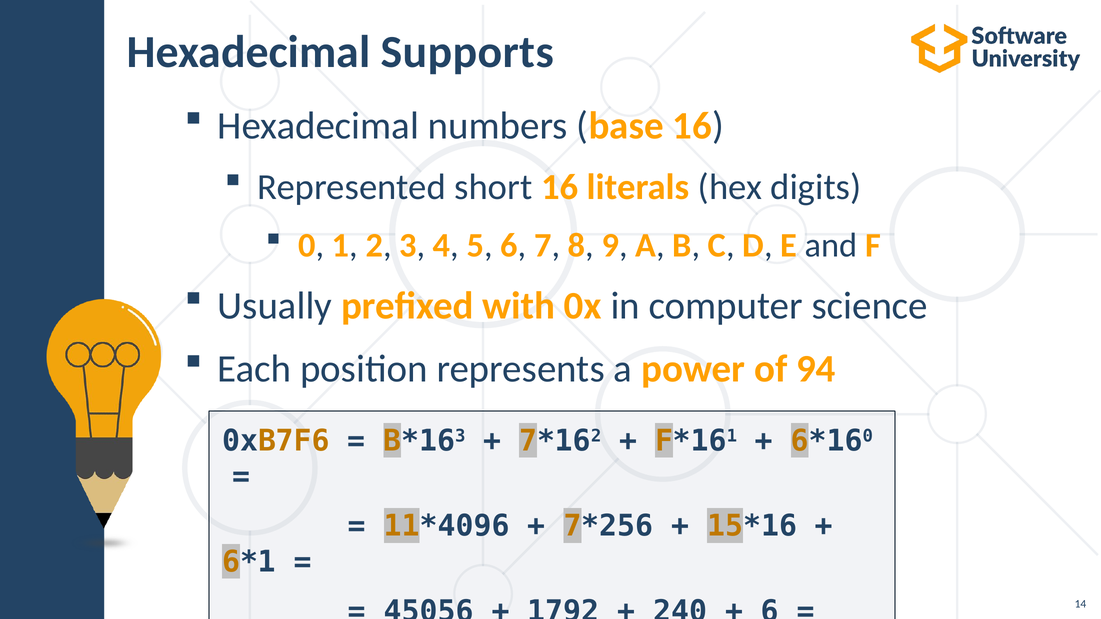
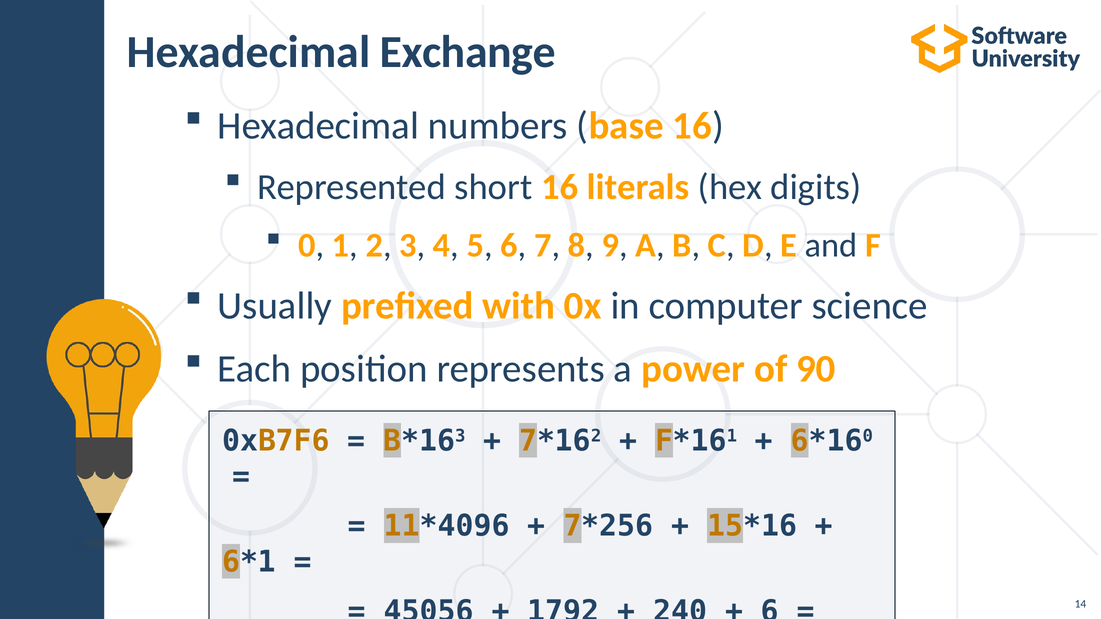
Supports: Supports -> Exchange
94: 94 -> 90
